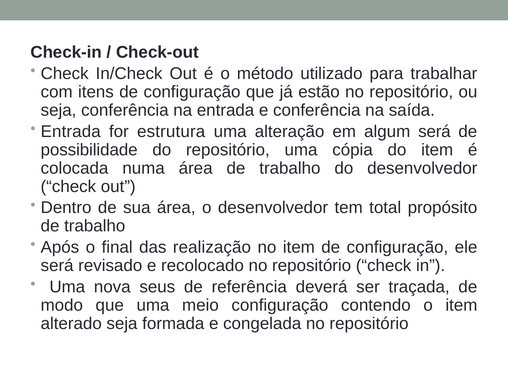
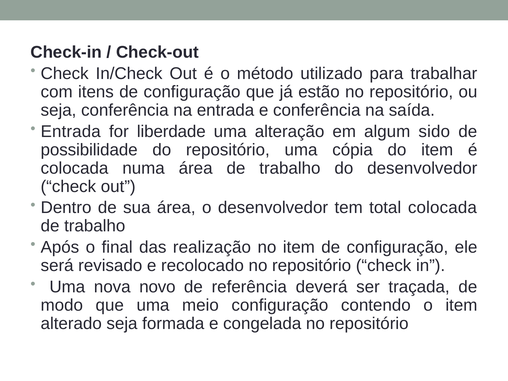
estrutura: estrutura -> liberdade
algum será: será -> sido
total propósito: propósito -> colocada
seus: seus -> novo
